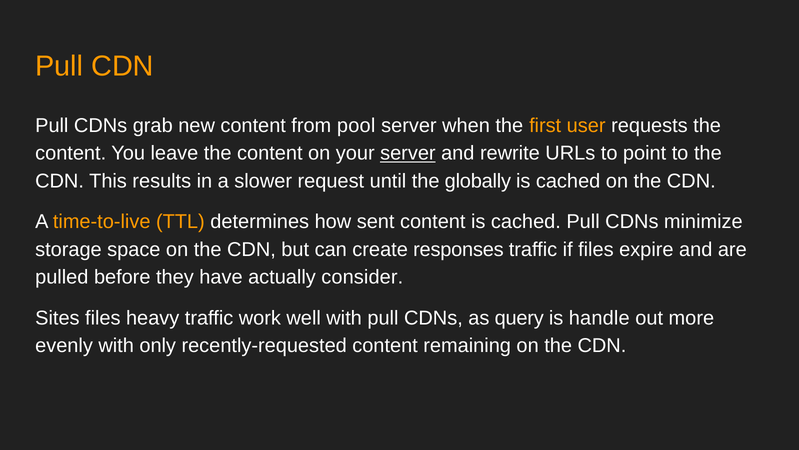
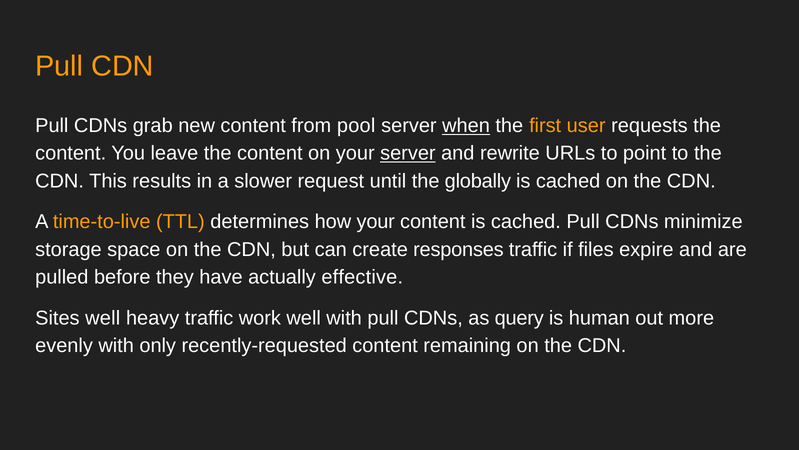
when underline: none -> present
how sent: sent -> your
consider: consider -> effective
Sites files: files -> well
handle: handle -> human
